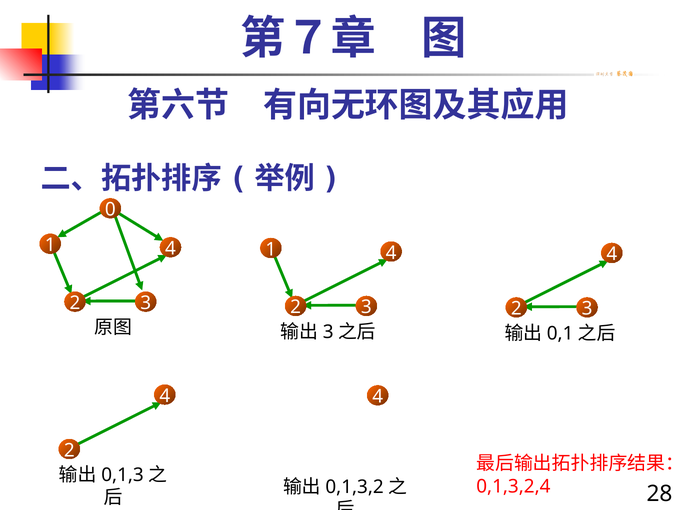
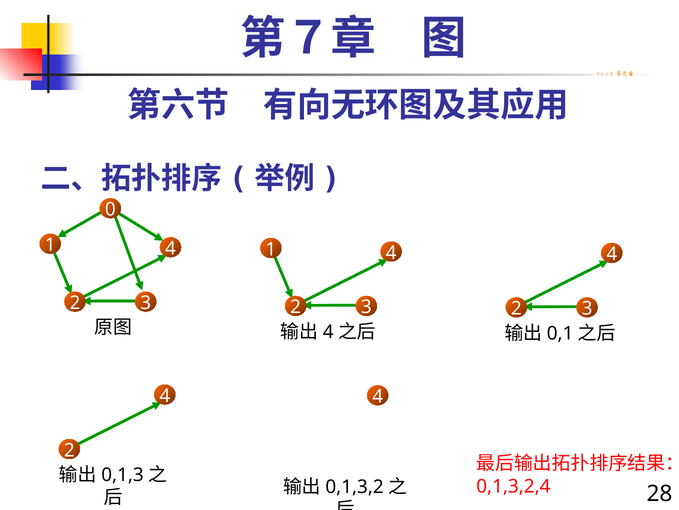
3 at (328, 331): 3 -> 4
